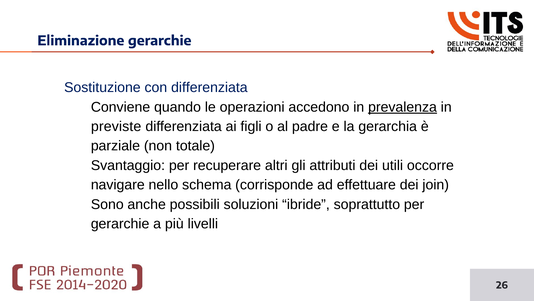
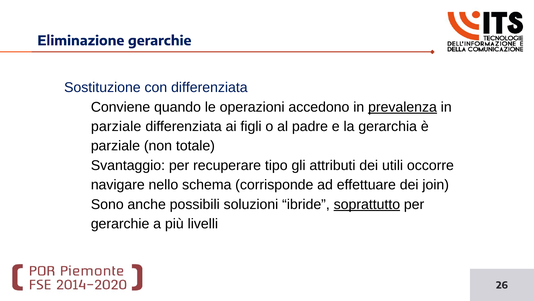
previste at (116, 126): previste -> parziale
altri: altri -> tipo
soprattutto underline: none -> present
